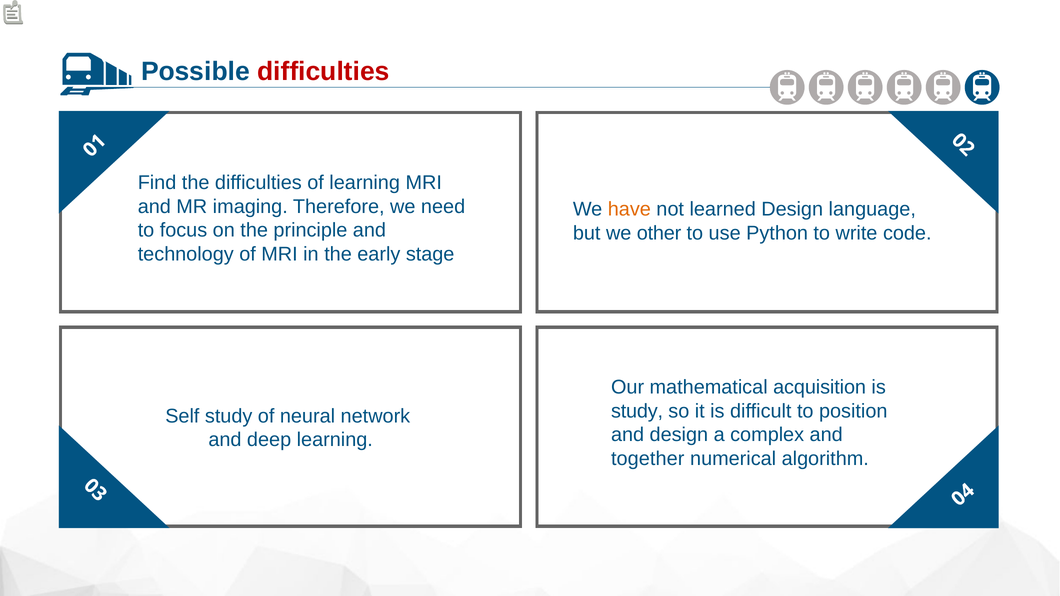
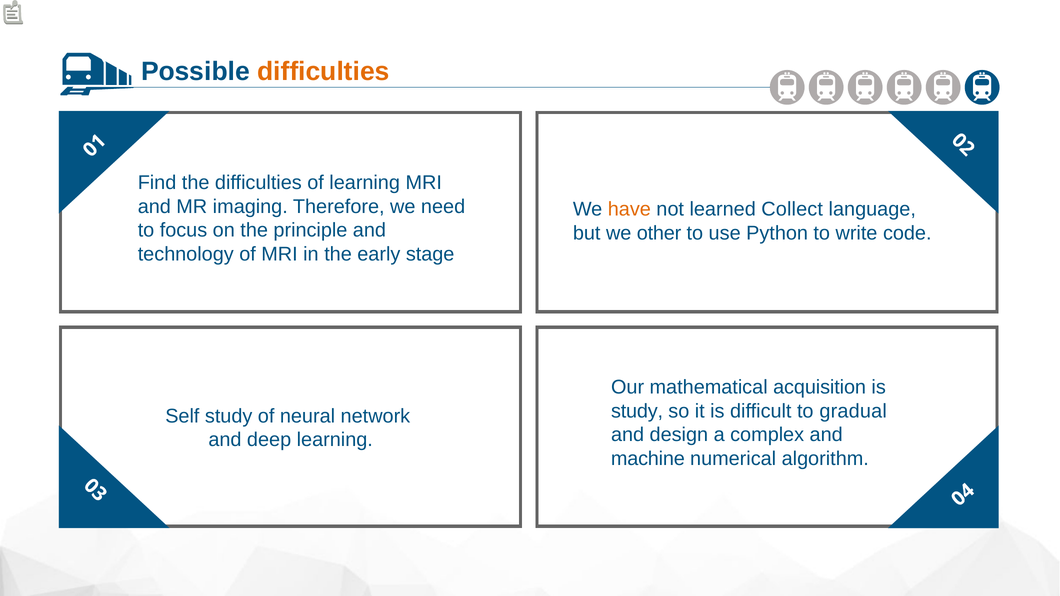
difficulties at (323, 71) colour: red -> orange
learned Design: Design -> Collect
position: position -> gradual
together: together -> machine
